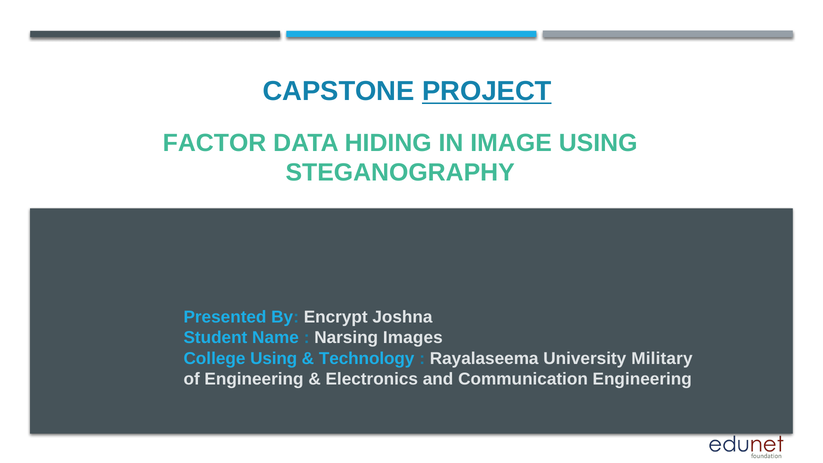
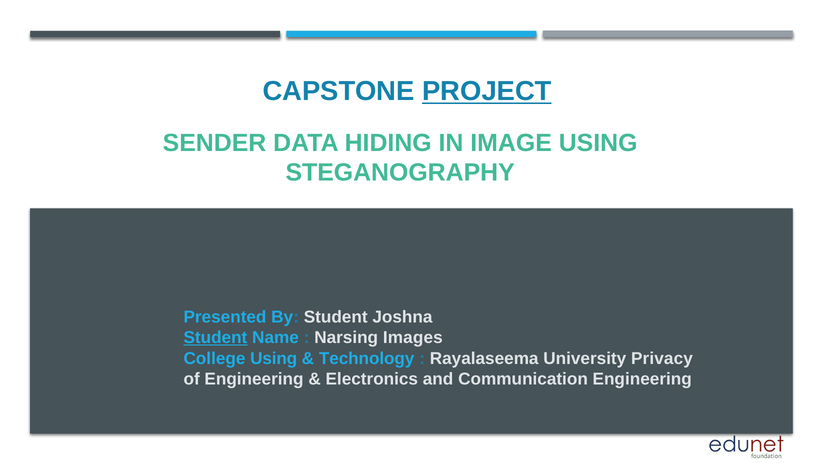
FACTOR: FACTOR -> SENDER
By Encrypt: Encrypt -> Student
Student at (215, 338) underline: none -> present
Military: Military -> Privacy
